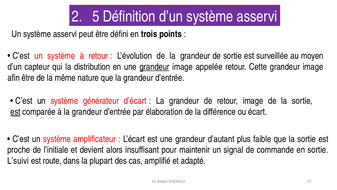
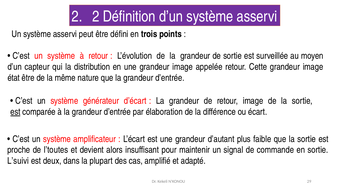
5 at (96, 16): 5 -> 2
grandeur at (155, 67) underline: present -> none
afin: afin -> état
l’initiale: l’initiale -> l’toutes
route: route -> deux
